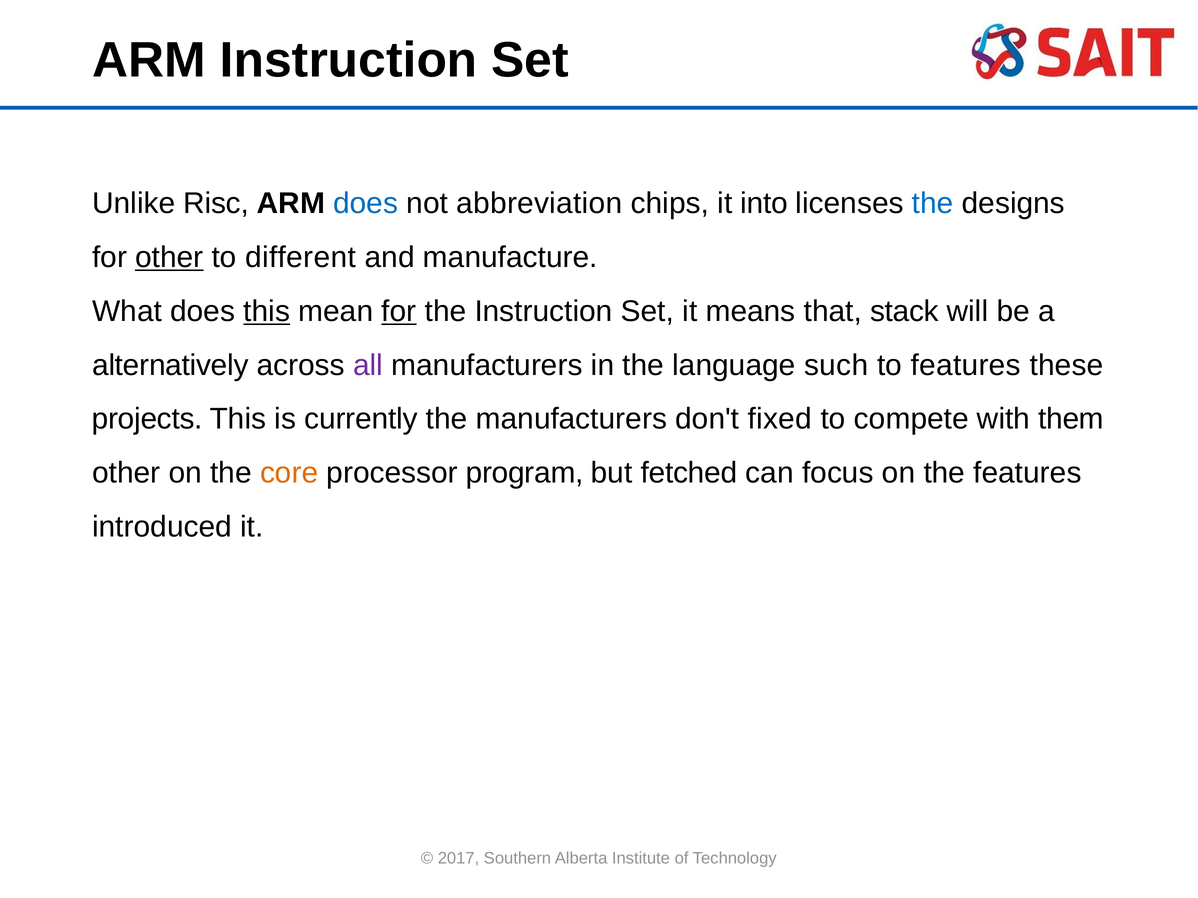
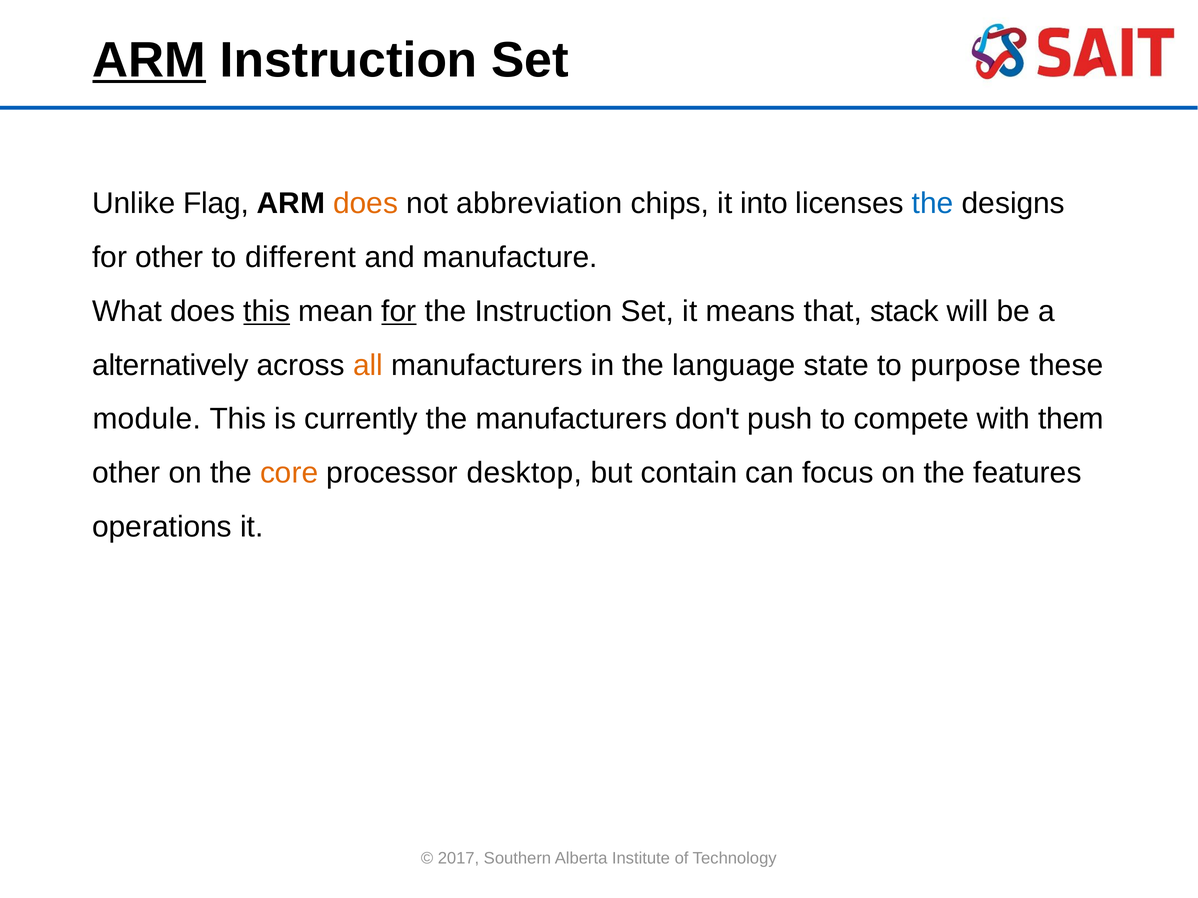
ARM at (149, 60) underline: none -> present
Risc: Risc -> Flag
does at (366, 204) colour: blue -> orange
other at (169, 258) underline: present -> none
all colour: purple -> orange
such: such -> state
to features: features -> purpose
projects: projects -> module
fixed: fixed -> push
program: program -> desktop
fetched: fetched -> contain
introduced: introduced -> operations
